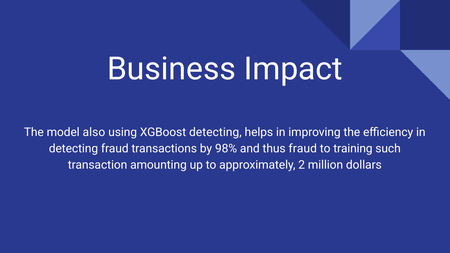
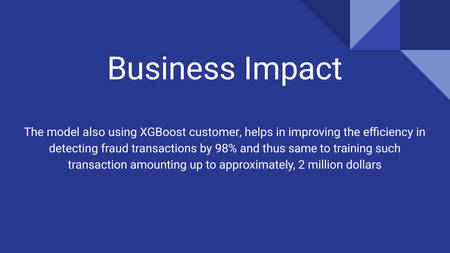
XGBoost detecting: detecting -> customer
thus fraud: fraud -> same
